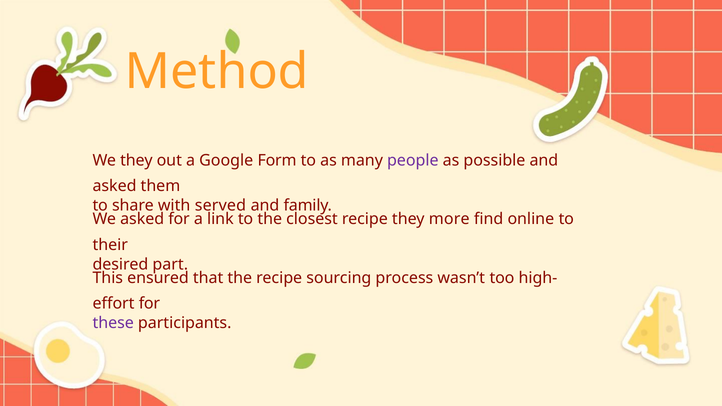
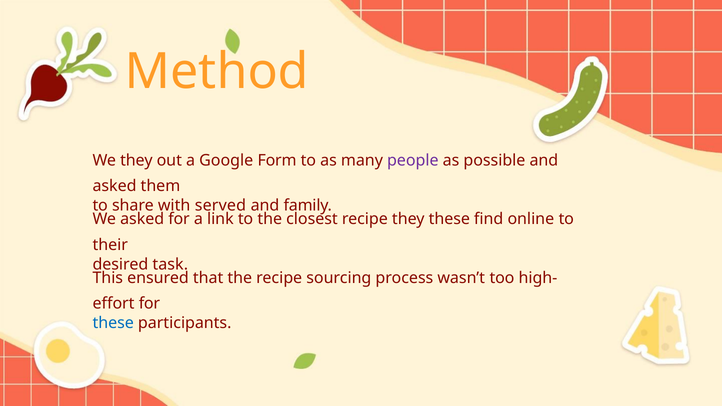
they more: more -> these
part: part -> task
these at (113, 323) colour: purple -> blue
